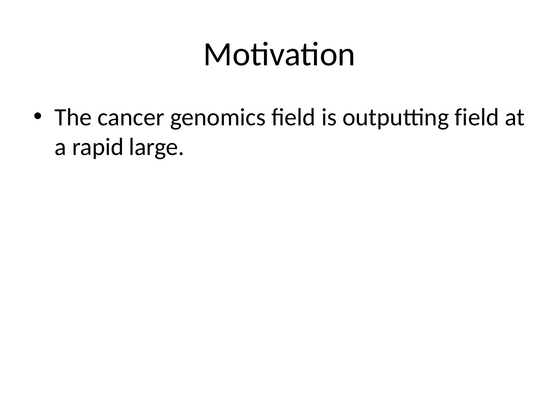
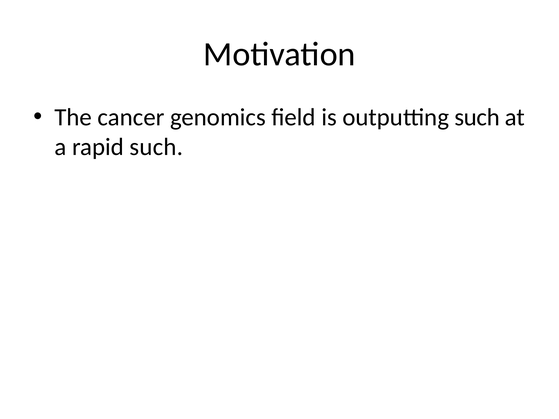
outputting field: field -> such
rapid large: large -> such
